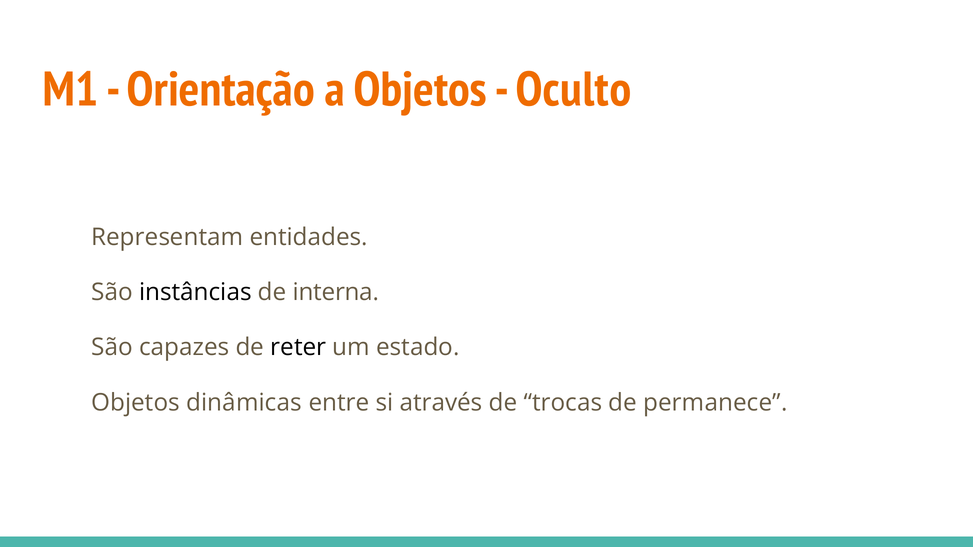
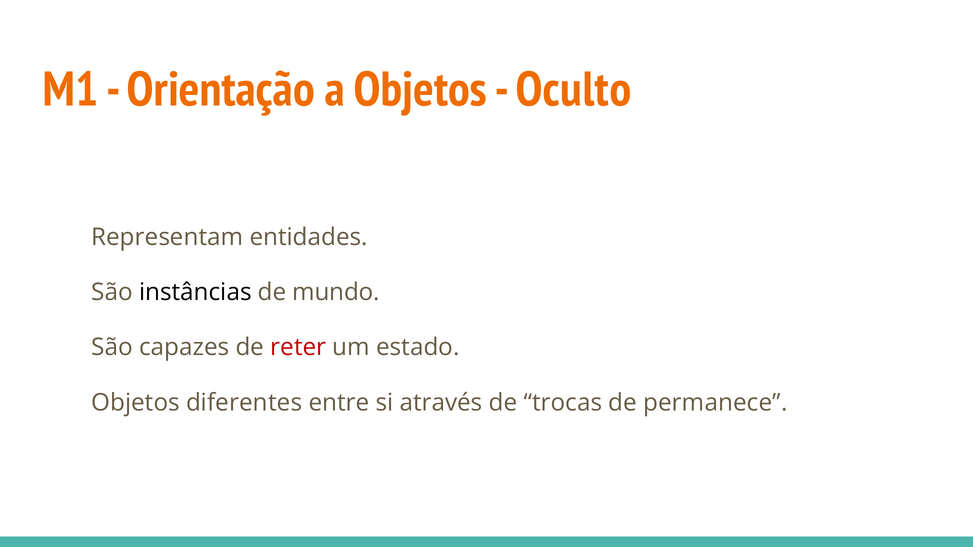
interna: interna -> mundo
reter colour: black -> red
dinâmicas: dinâmicas -> diferentes
